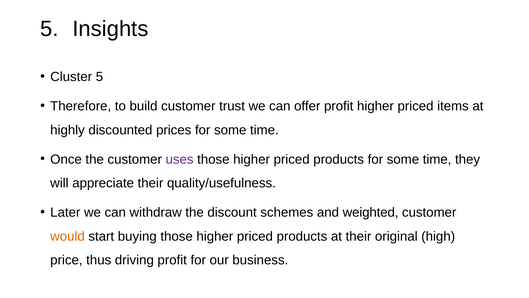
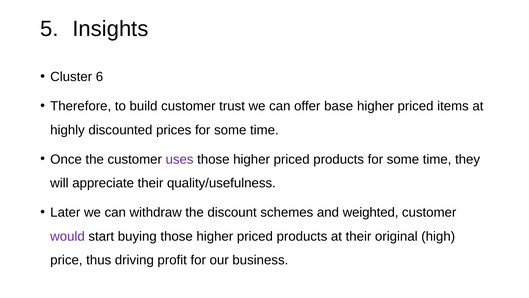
Cluster 5: 5 -> 6
offer profit: profit -> base
would colour: orange -> purple
